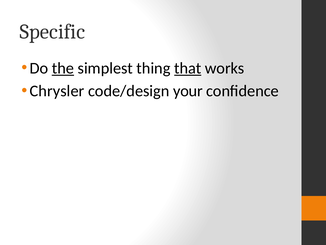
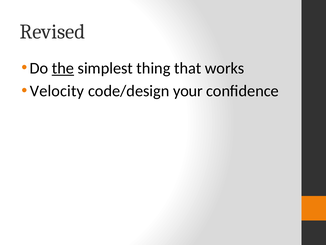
Specific: Specific -> Revised
that underline: present -> none
Chrysler: Chrysler -> Velocity
